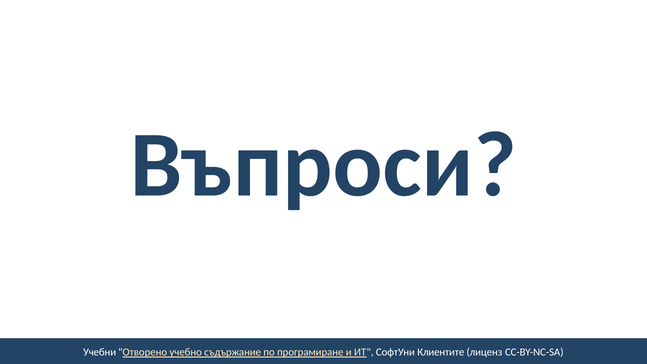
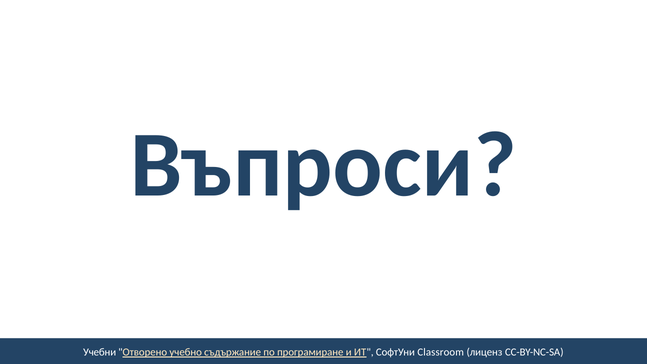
Клиентите: Клиентите -> Classroom
